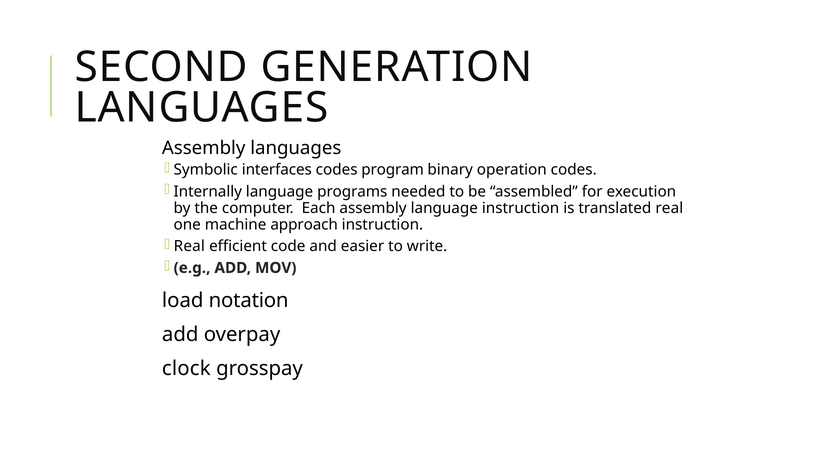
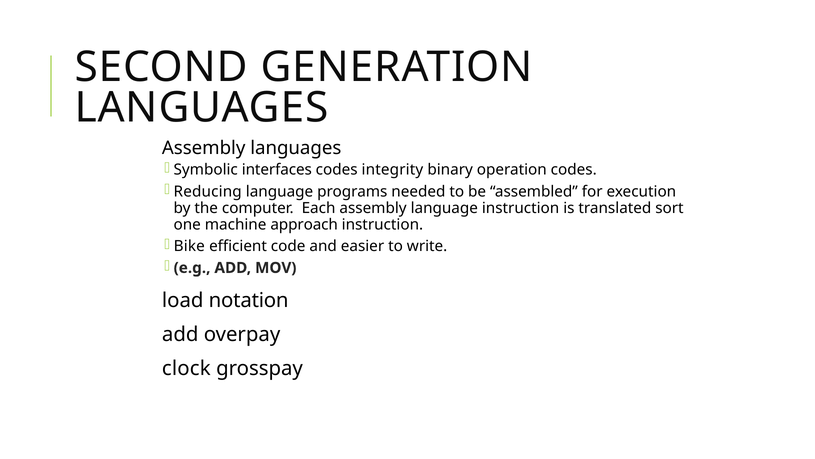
program: program -> integrity
Internally: Internally -> Reducing
translated real: real -> sort
Real at (189, 246): Real -> Bike
